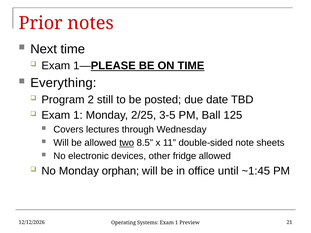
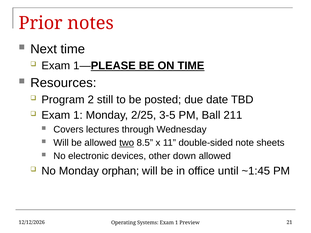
Everything: Everything -> Resources
125: 125 -> 211
fridge: fridge -> down
